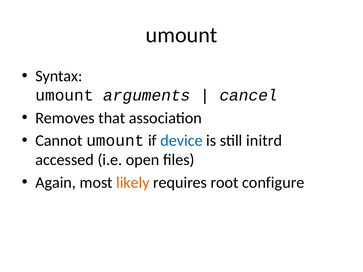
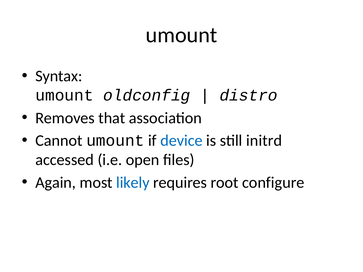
arguments: arguments -> oldconfig
cancel: cancel -> distro
likely colour: orange -> blue
